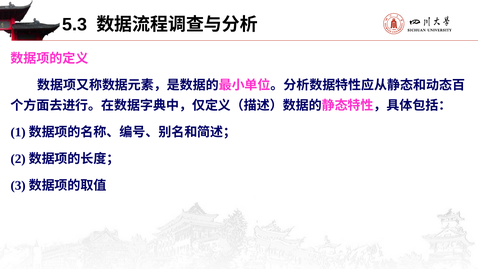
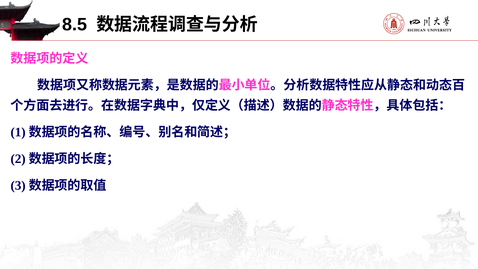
5.3: 5.3 -> 8.5
